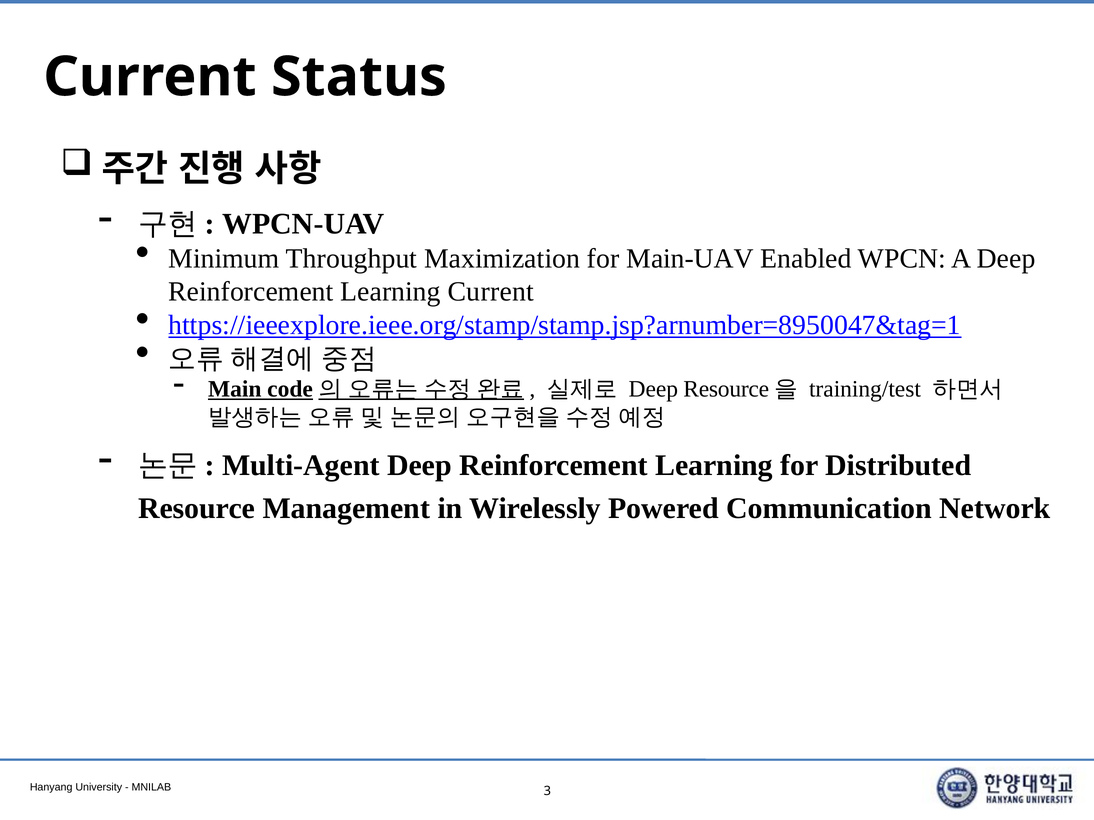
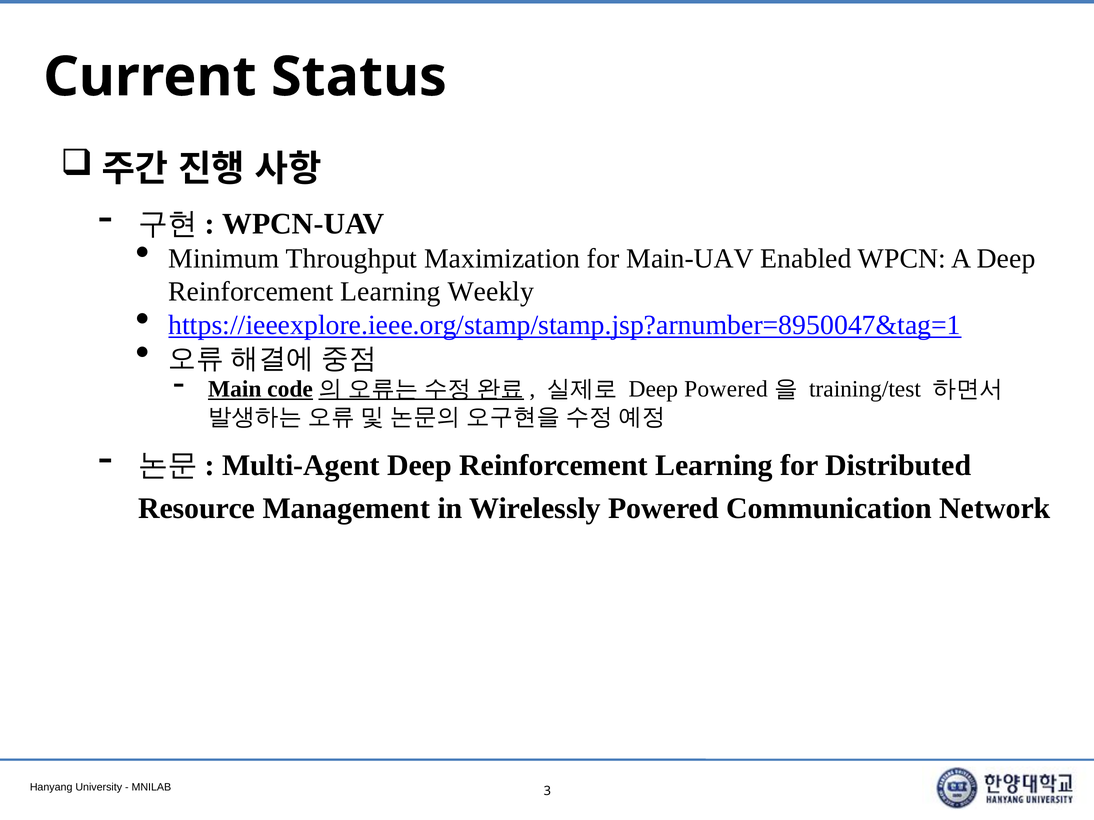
Learning Current: Current -> Weekly
Deep Resource: Resource -> Powered
